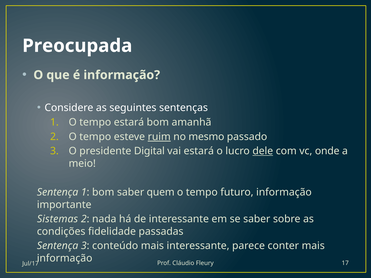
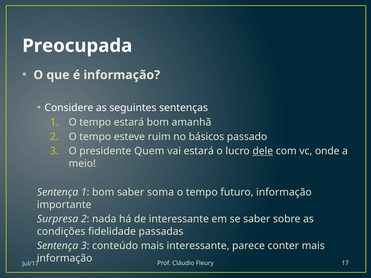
ruim underline: present -> none
mesmo: mesmo -> básicos
Digital: Digital -> Quem
quem: quem -> soma
Sistemas: Sistemas -> Surpresa
